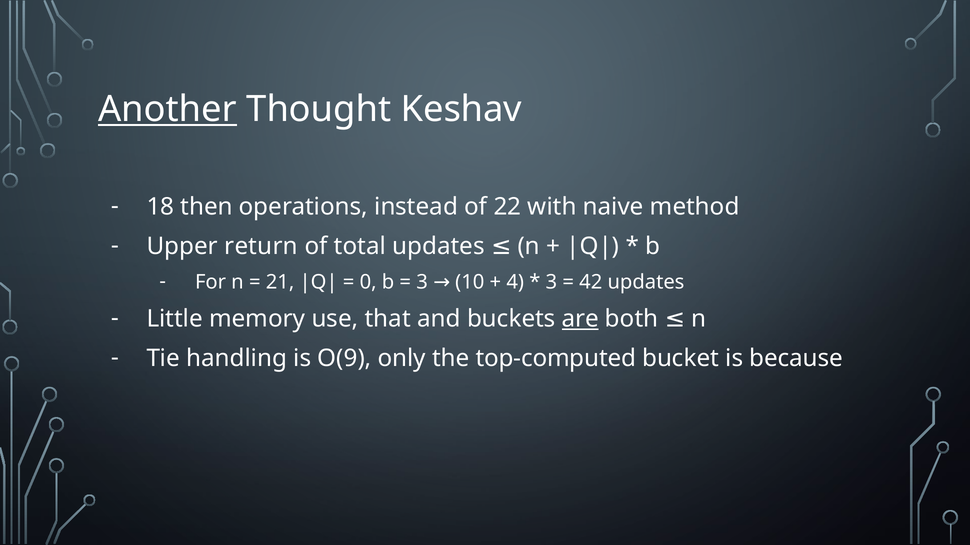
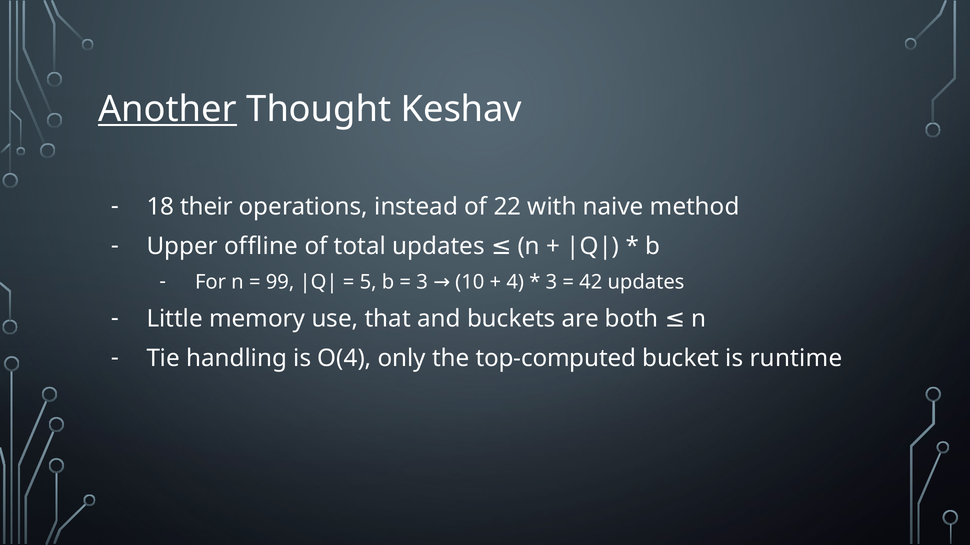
then: then -> their
return: return -> offline
21: 21 -> 99
0: 0 -> 5
are underline: present -> none
O(9: O(9 -> O(4
because: because -> runtime
